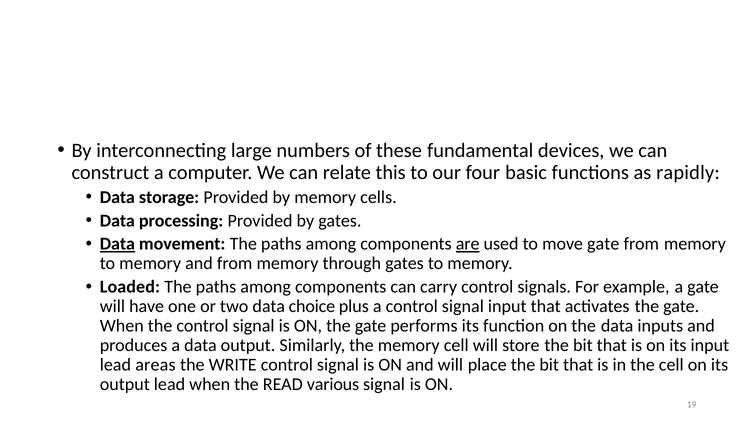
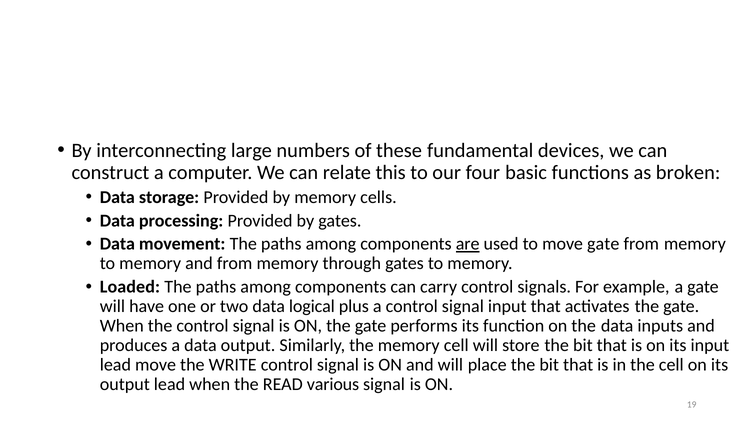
rapidly: rapidly -> broken
Data at (117, 244) underline: present -> none
choice: choice -> logical
lead areas: areas -> move
